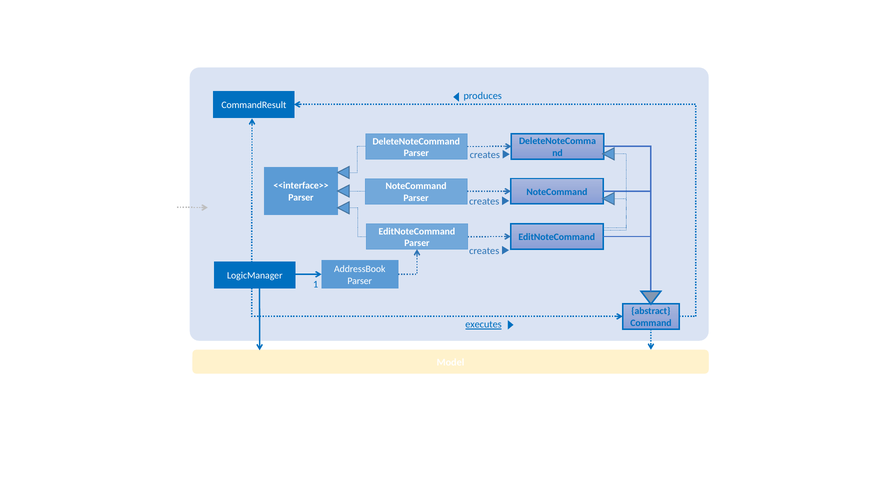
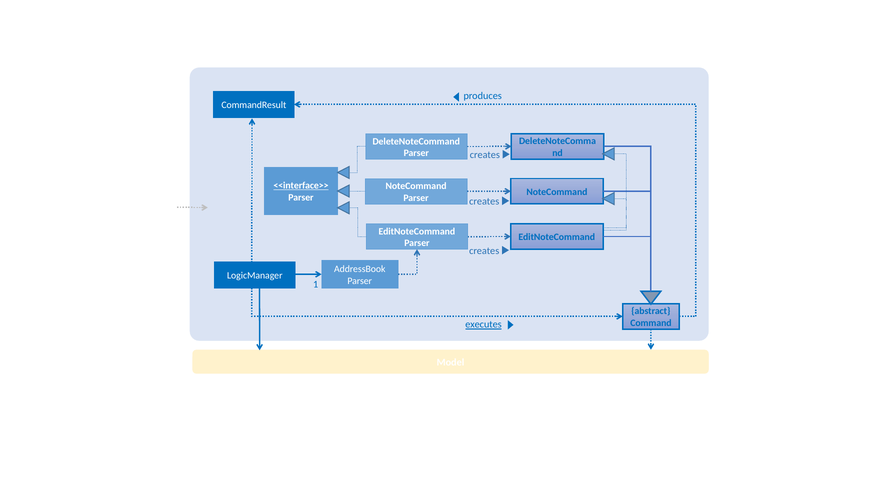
<<interface>> underline: none -> present
